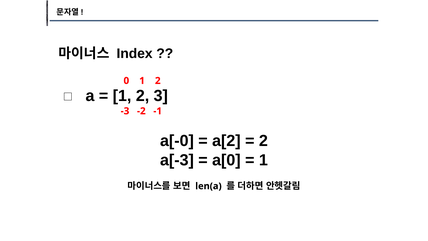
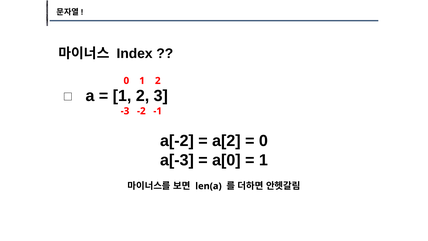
a[-0: a[-0 -> a[-2
2 at (263, 141): 2 -> 0
